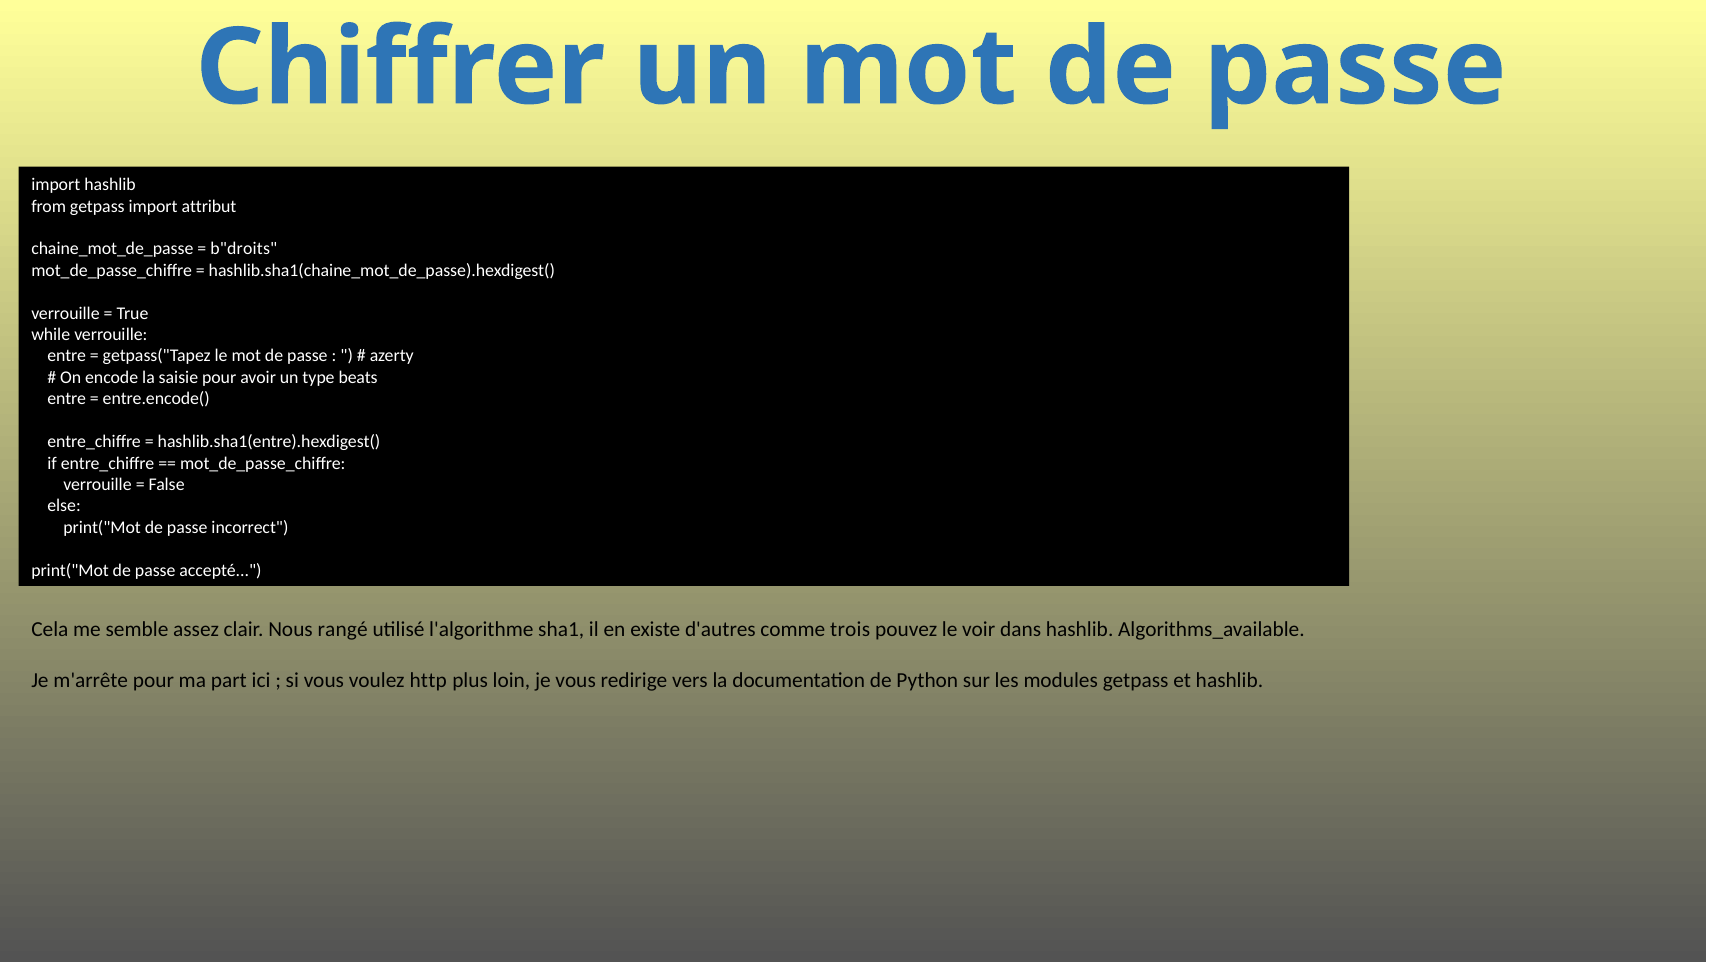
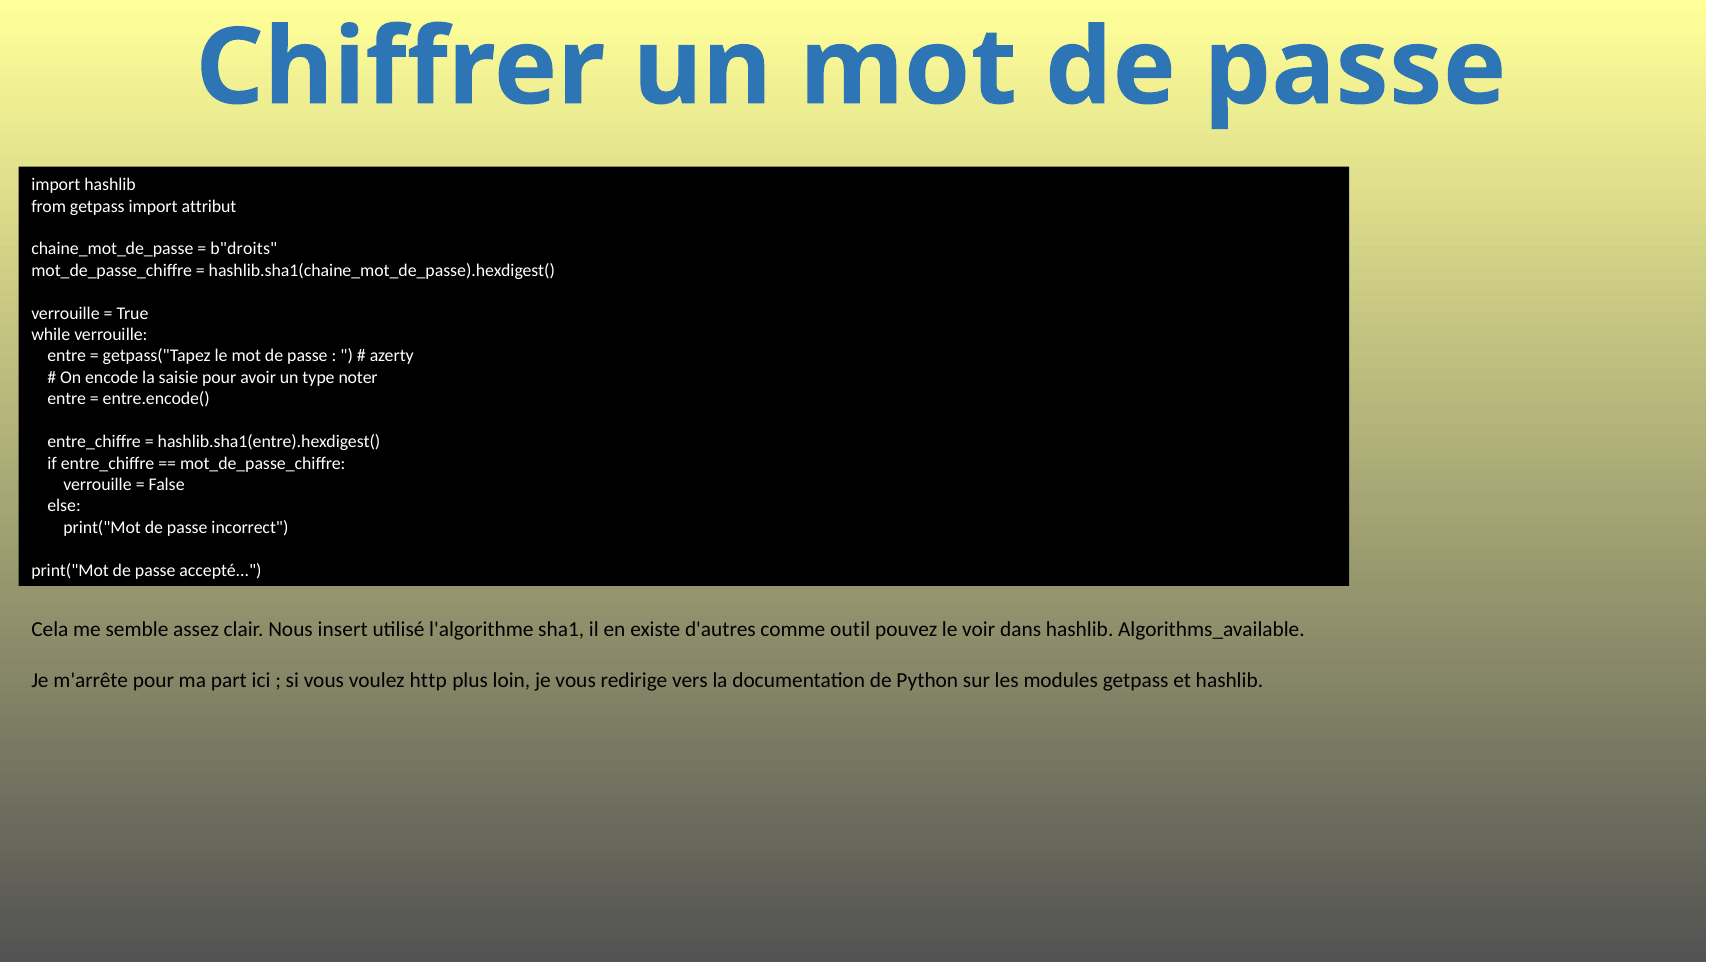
beats: beats -> noter
rangé: rangé -> insert
trois: trois -> outil
